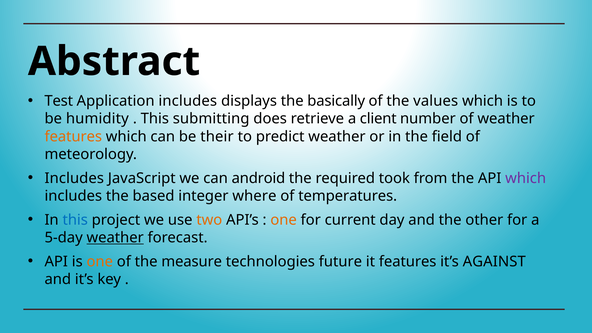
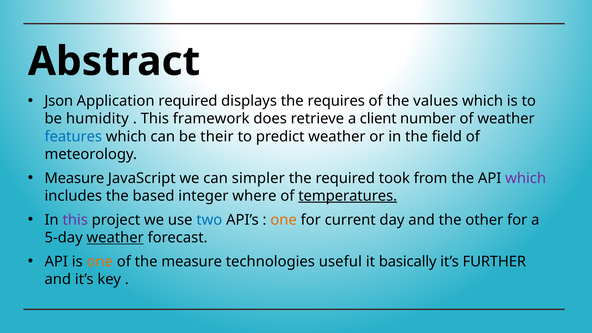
Test: Test -> Json
Application includes: includes -> required
basically: basically -> requires
submitting: submitting -> framework
features at (73, 136) colour: orange -> blue
Includes at (74, 178): Includes -> Measure
android: android -> simpler
temperatures underline: none -> present
this at (75, 220) colour: blue -> purple
two colour: orange -> blue
future: future -> useful
it features: features -> basically
AGAINST: AGAINST -> FURTHER
